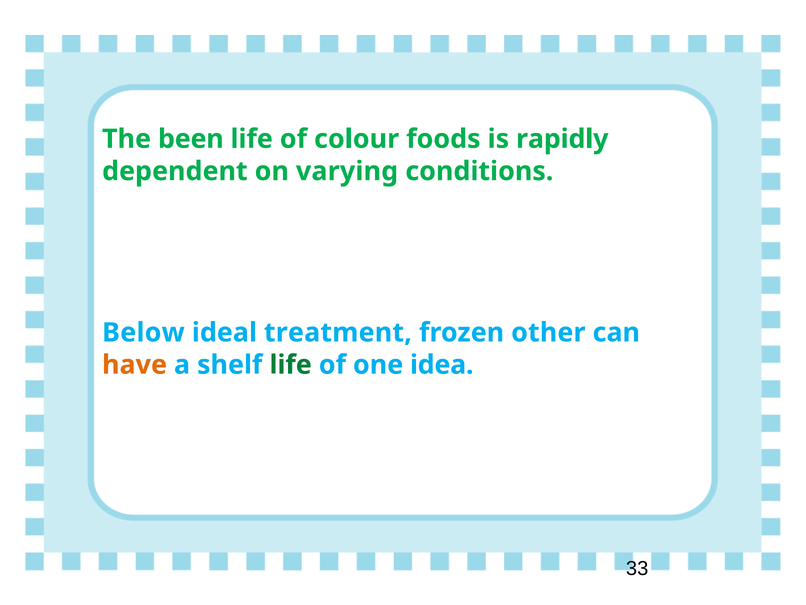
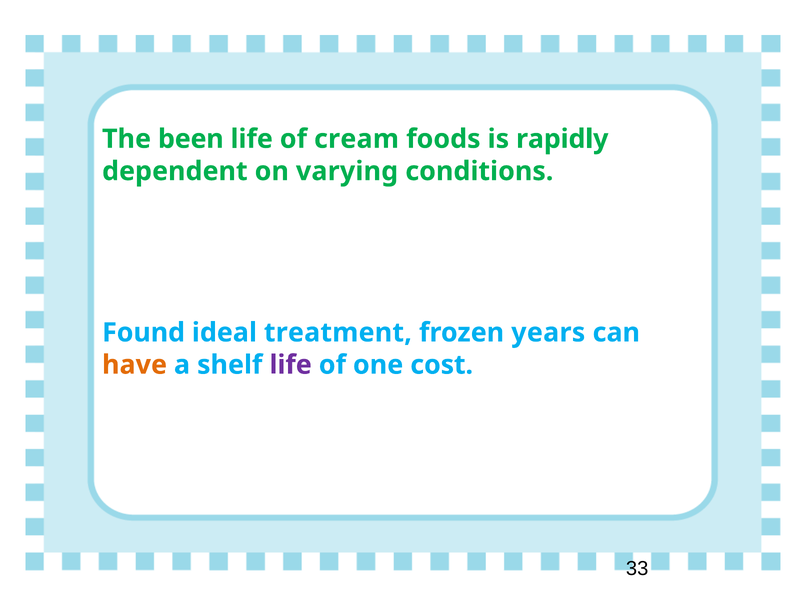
colour: colour -> cream
Below: Below -> Found
other: other -> years
life at (291, 365) colour: green -> purple
idea: idea -> cost
